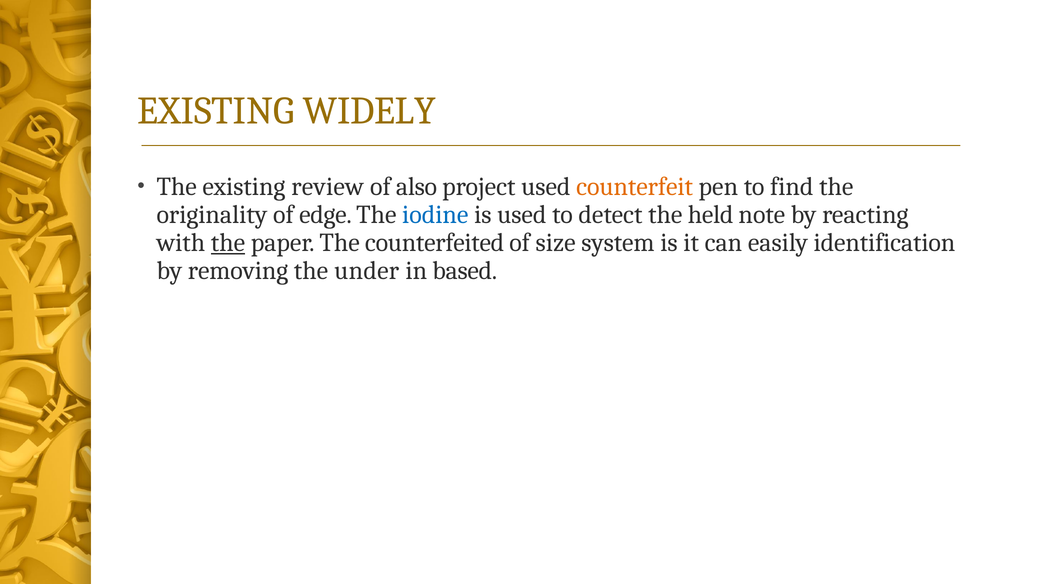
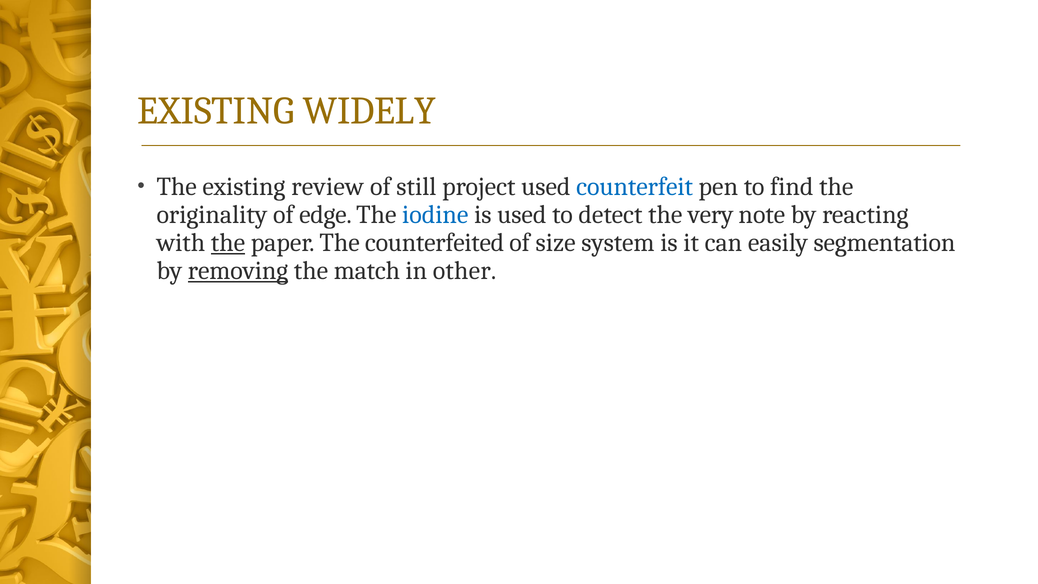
also: also -> still
counterfeit colour: orange -> blue
held: held -> very
identification: identification -> segmentation
removing underline: none -> present
under: under -> match
based: based -> other
